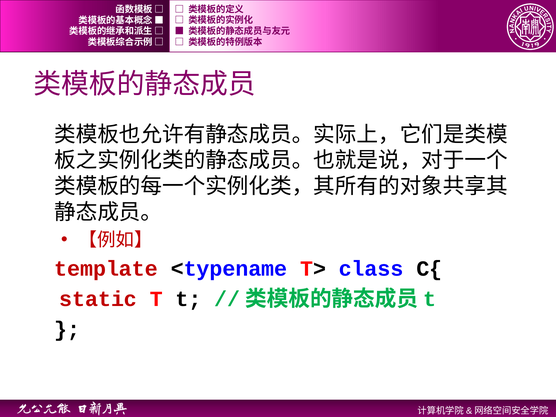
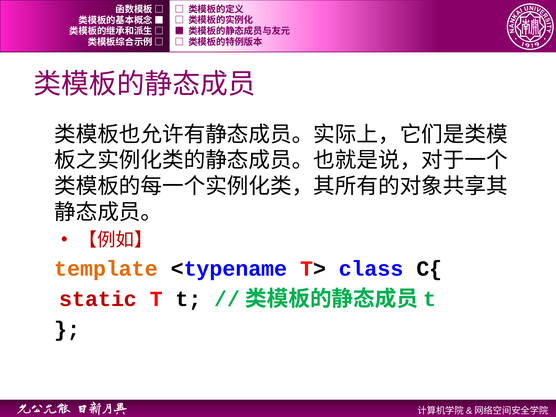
template colour: red -> orange
